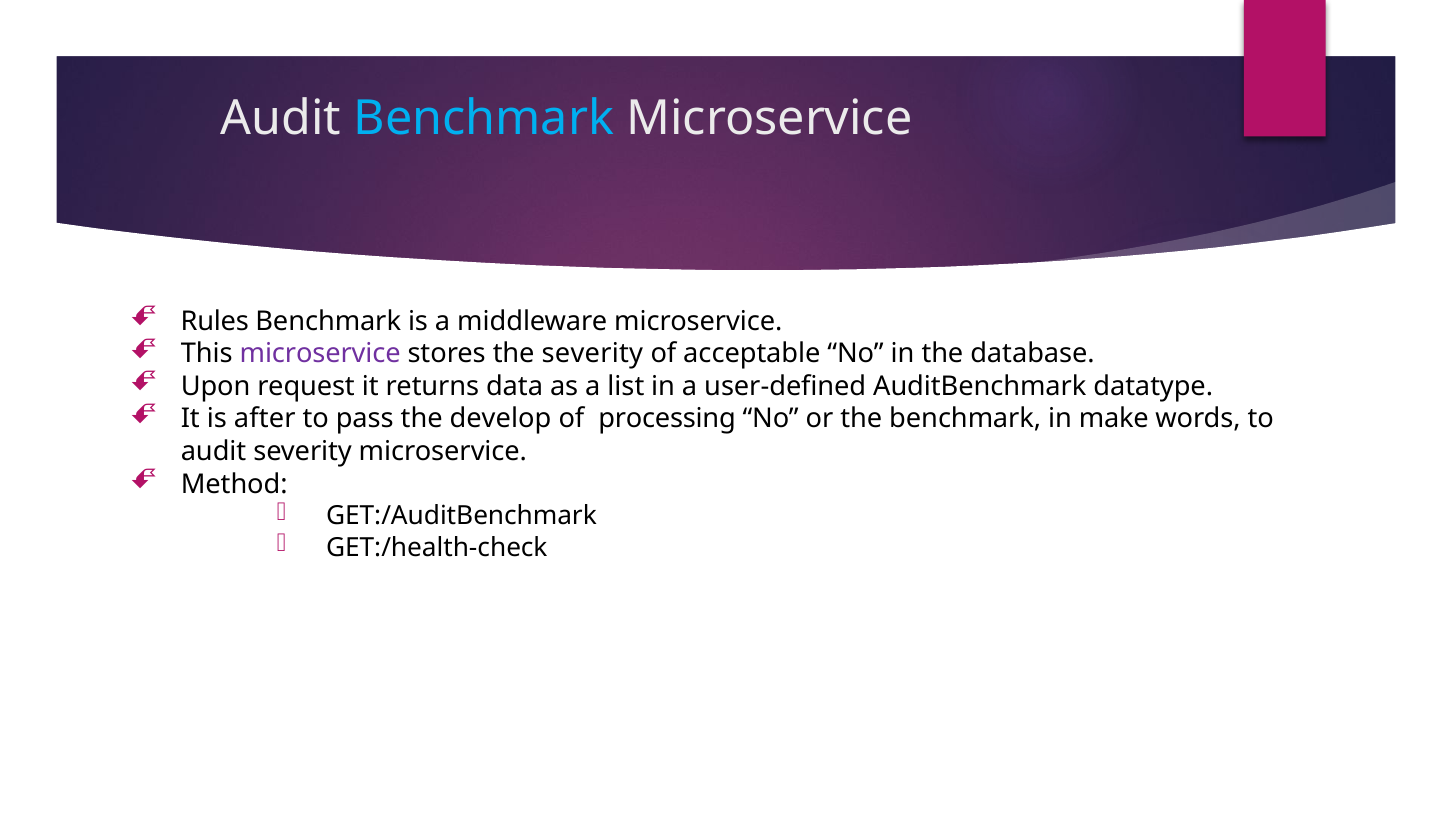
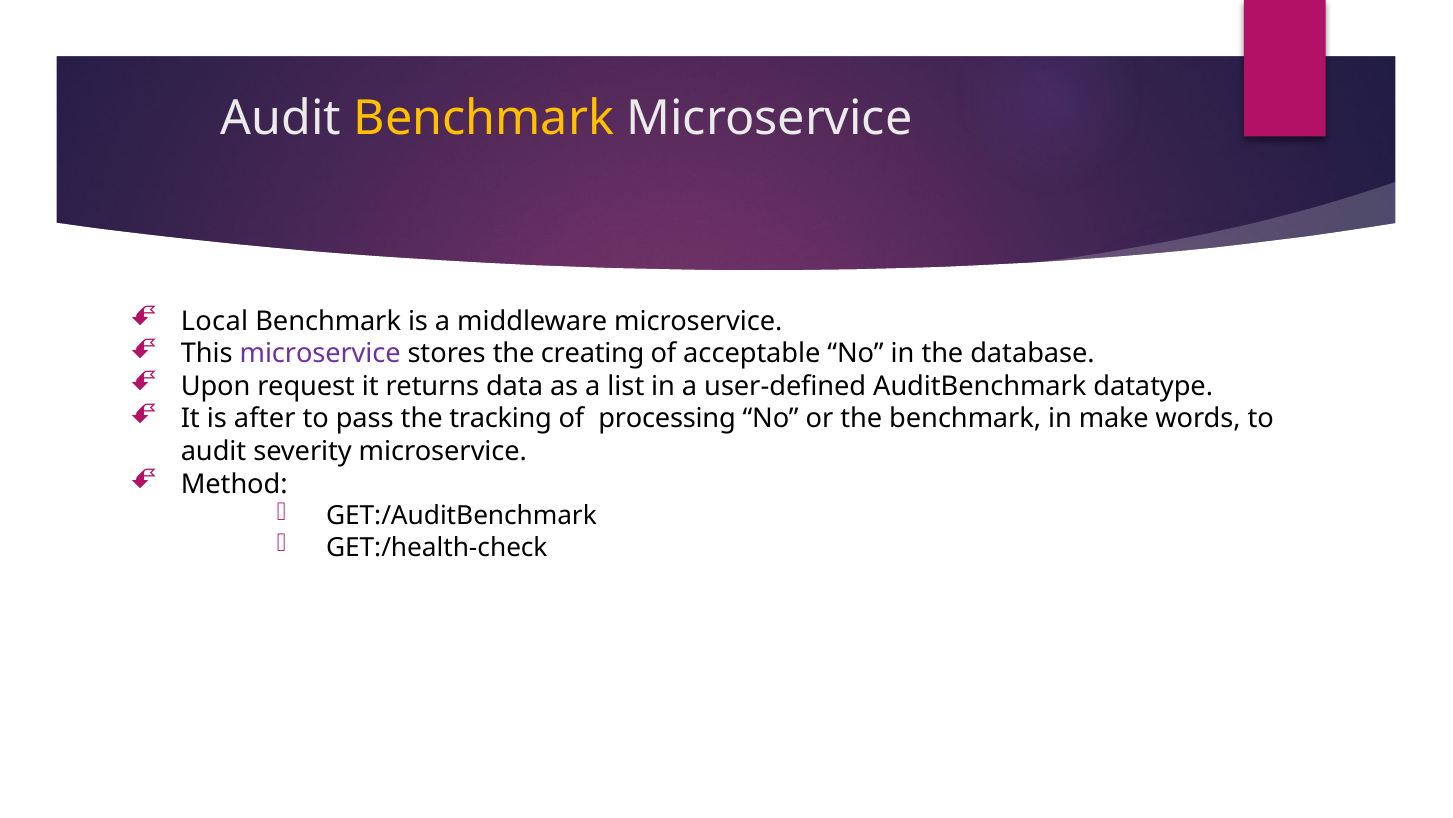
Benchmark at (484, 118) colour: light blue -> yellow
Rules: Rules -> Local
the severity: severity -> creating
develop: develop -> tracking
